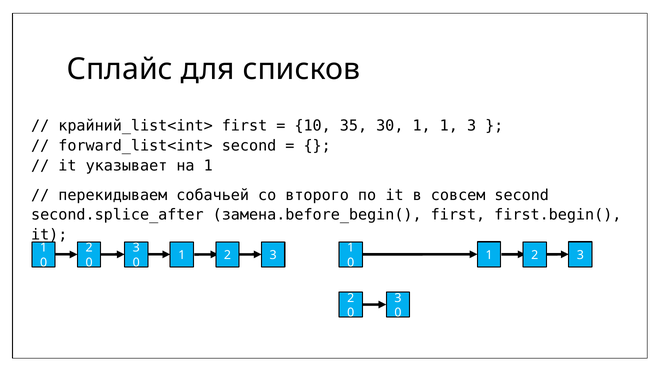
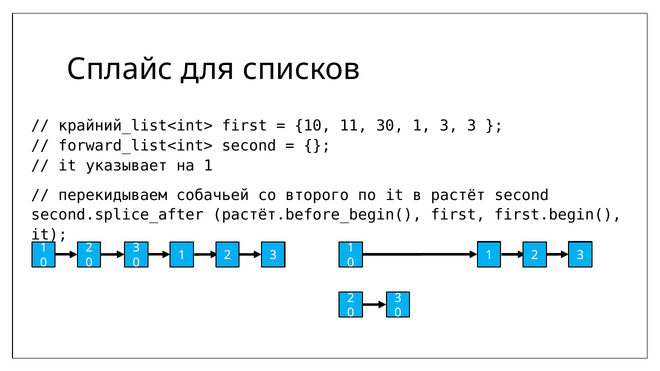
35: 35 -> 11
1 1: 1 -> 3
совсем: совсем -> растёт
замена.before_begin(: замена.before_begin( -> растёт.before_begin(
